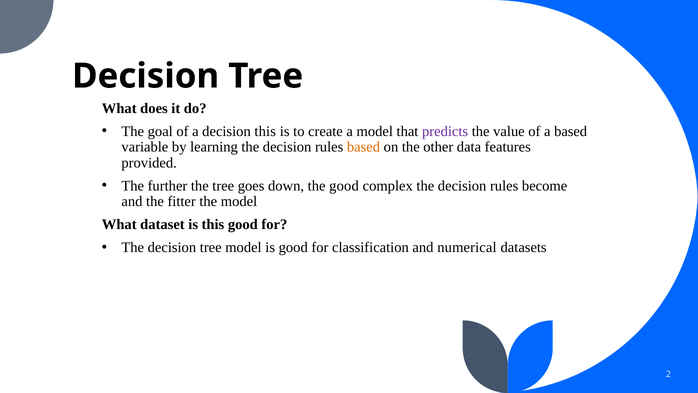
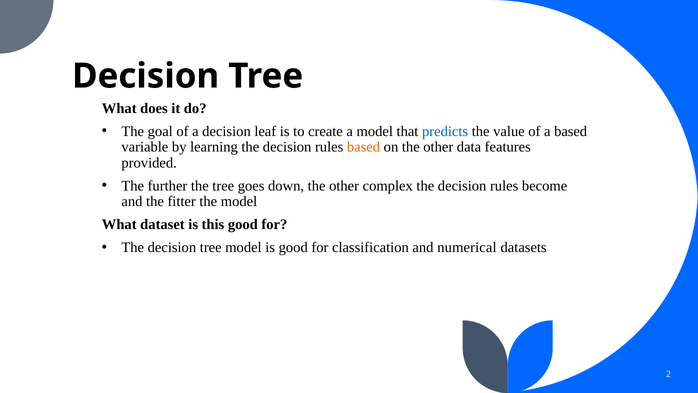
decision this: this -> leaf
predicts colour: purple -> blue
down the good: good -> other
